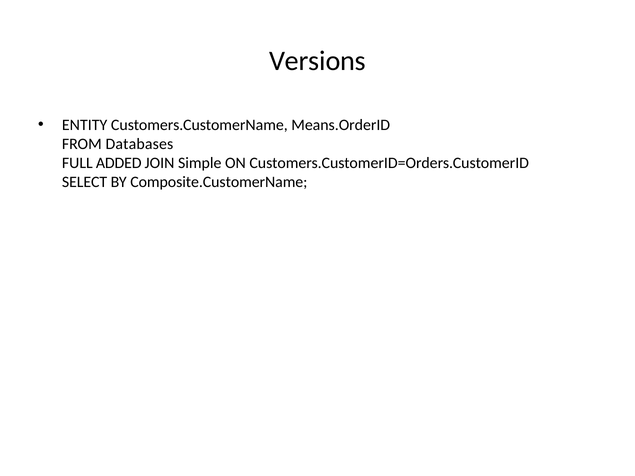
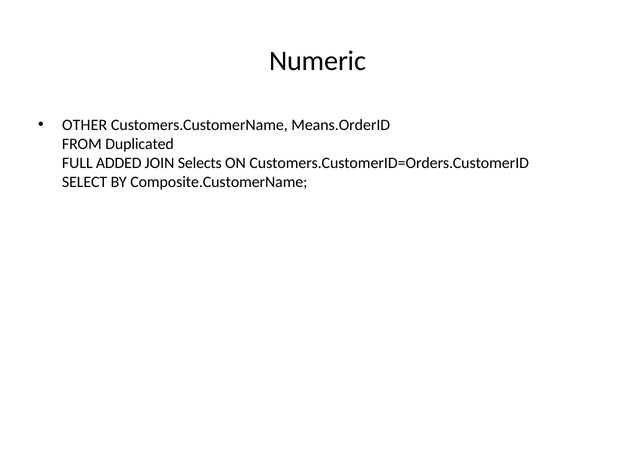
Versions: Versions -> Numeric
ENTITY: ENTITY -> OTHER
Databases: Databases -> Duplicated
Simple: Simple -> Selects
